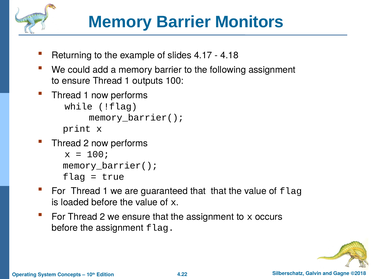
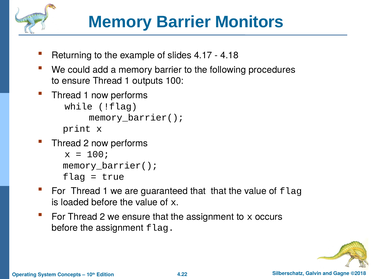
following assignment: assignment -> procedures
